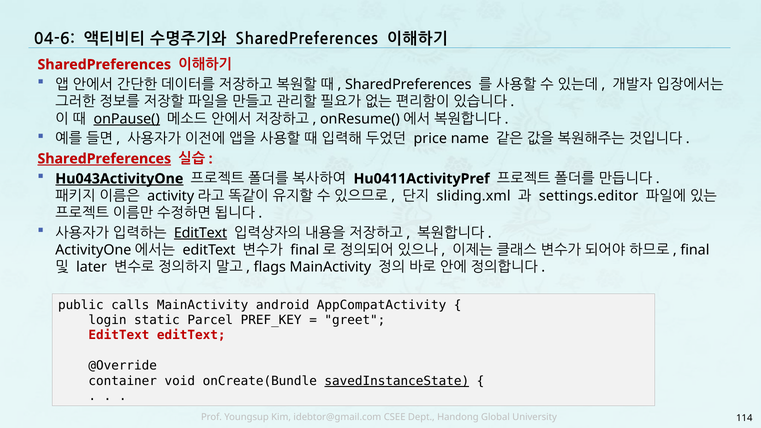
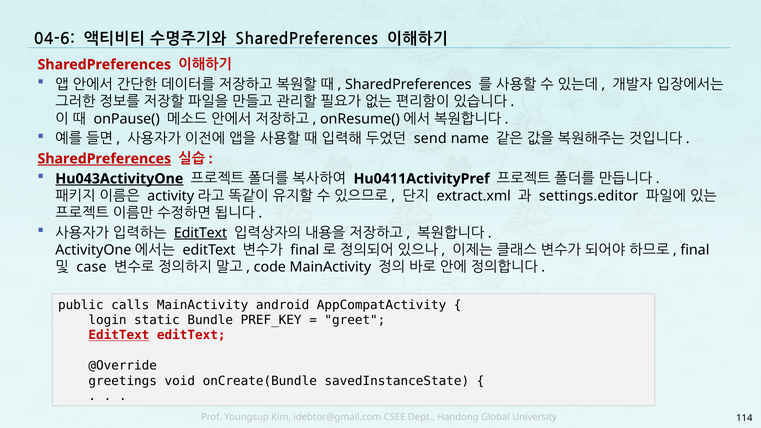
onPause( underline: present -> none
price: price -> send
sliding.xml: sliding.xml -> extract.xml
later: later -> case
flags: flags -> code
Parcel: Parcel -> Bundle
EditText at (119, 335) underline: none -> present
container: container -> greetings
savedInstanceState underline: present -> none
